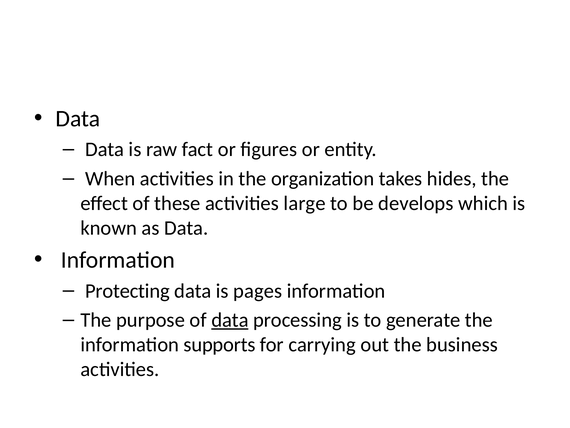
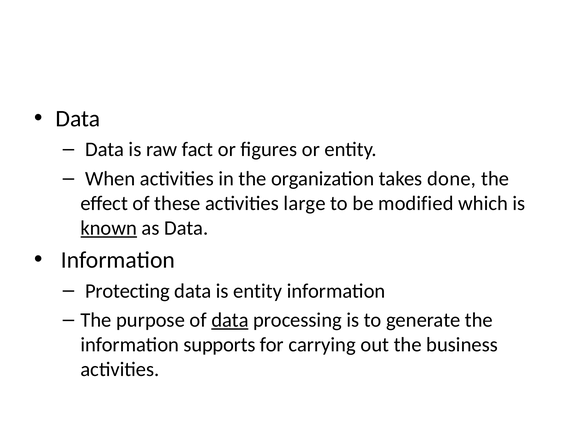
hides: hides -> done
develops: develops -> modified
known underline: none -> present
is pages: pages -> entity
